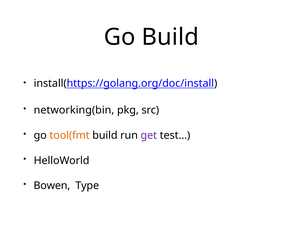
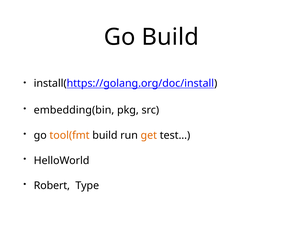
networking(bin: networking(bin -> embedding(bin
get colour: purple -> orange
Bowen: Bowen -> Robert
